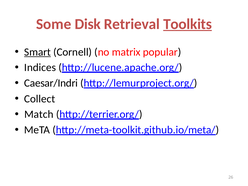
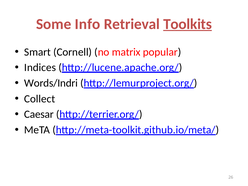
Disk: Disk -> Info
Smart underline: present -> none
Caesar/Indri: Caesar/Indri -> Words/Indri
Match: Match -> Caesar
